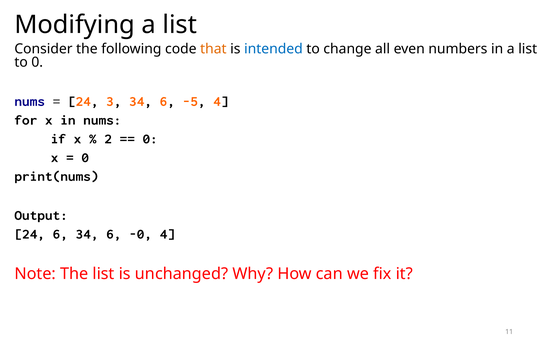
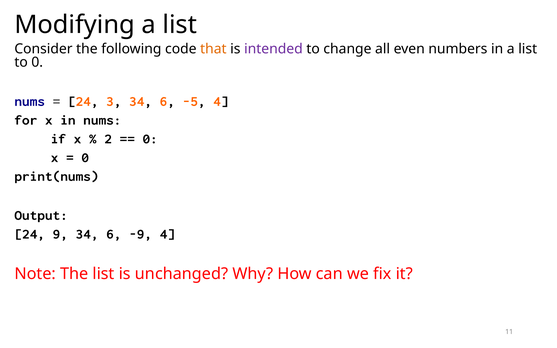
intended colour: blue -> purple
24 6: 6 -> 9
-0: -0 -> -9
